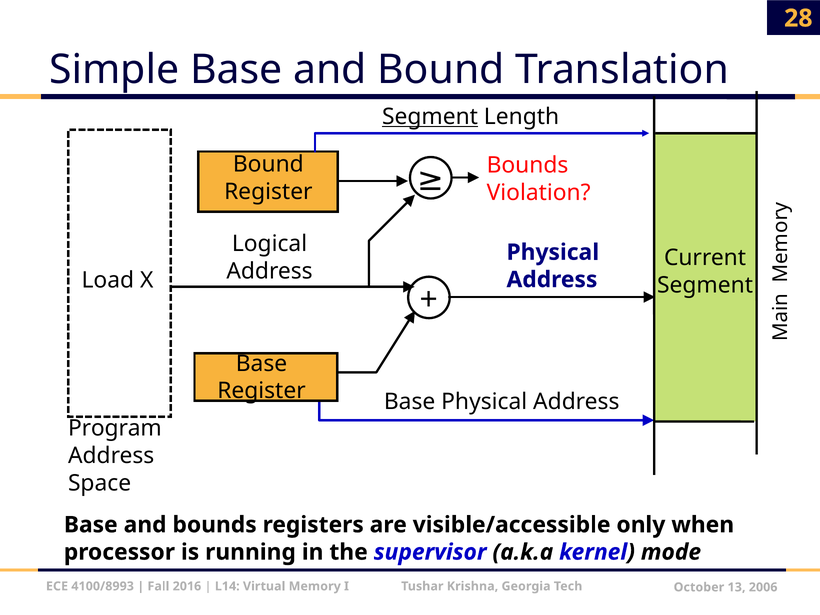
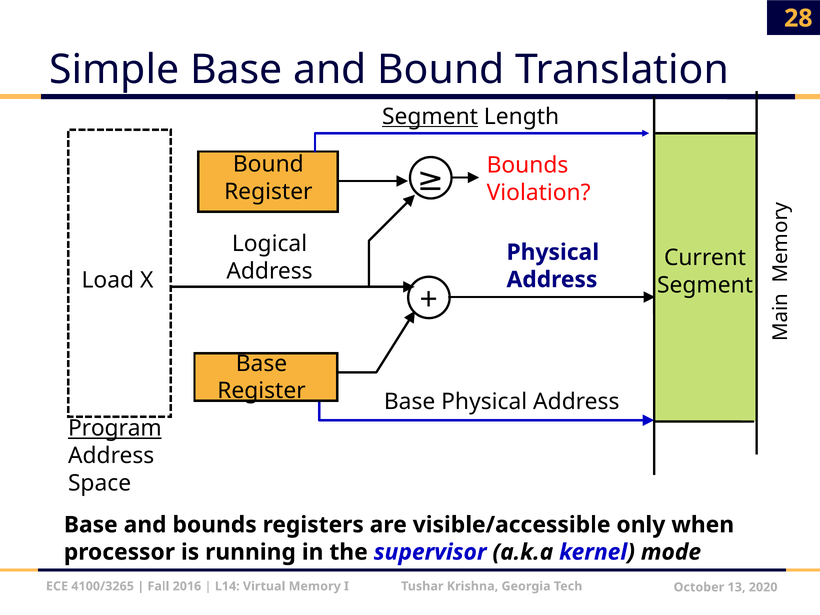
Program underline: none -> present
4100/8993: 4100/8993 -> 4100/3265
2006: 2006 -> 2020
